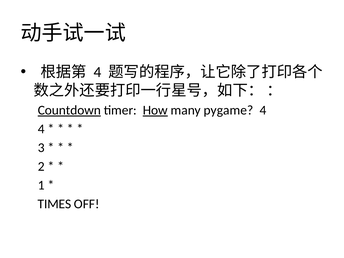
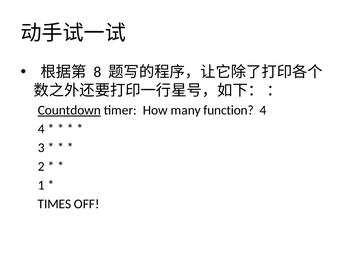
4 at (97, 72): 4 -> 8
How underline: present -> none
pygame: pygame -> function
